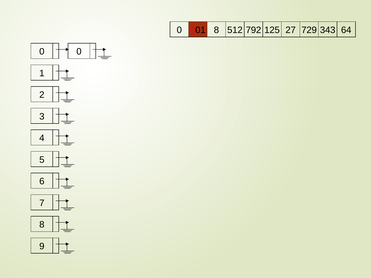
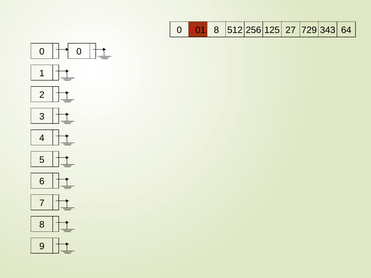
792: 792 -> 256
